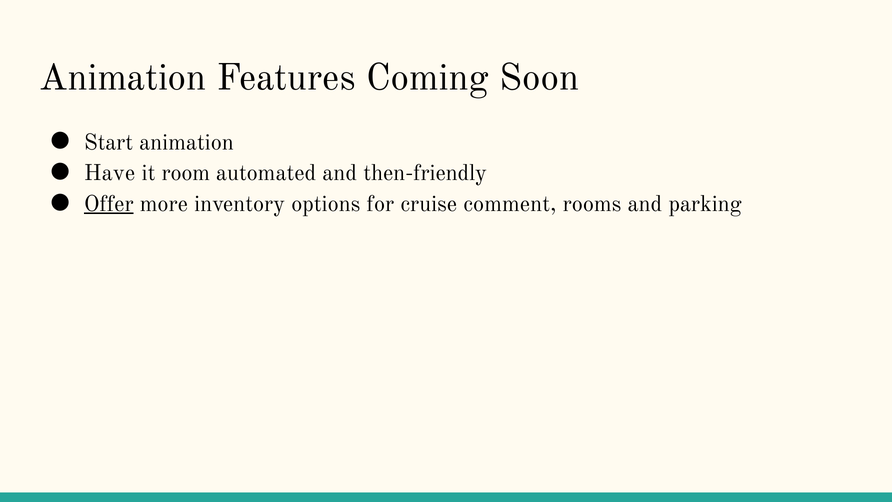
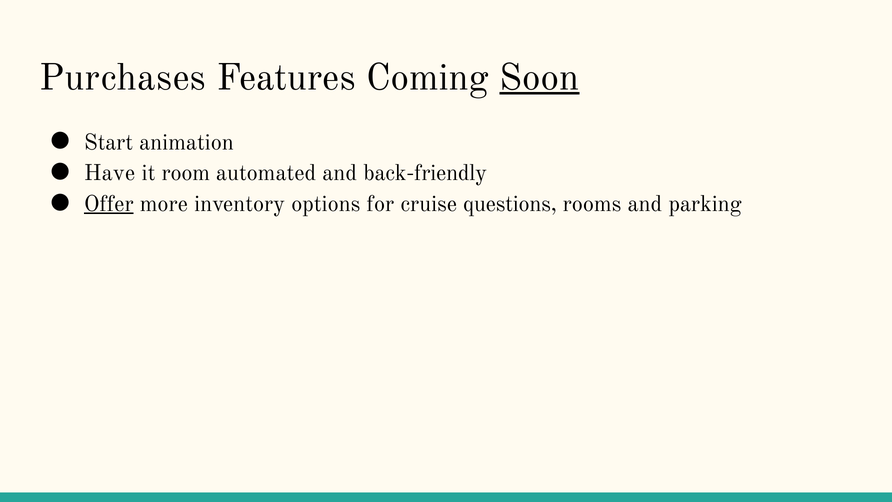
Animation at (123, 77): Animation -> Purchases
Soon underline: none -> present
then-friendly: then-friendly -> back-friendly
comment: comment -> questions
